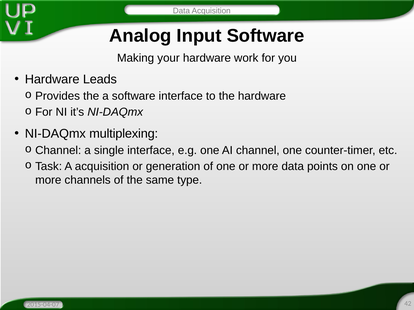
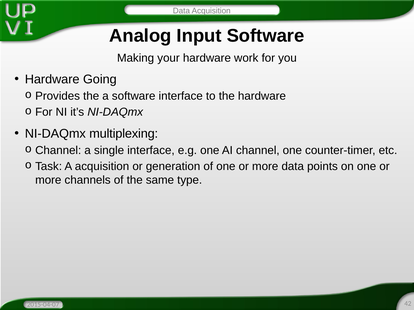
Leads: Leads -> Going
